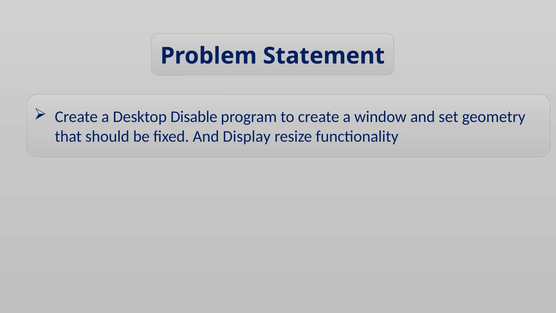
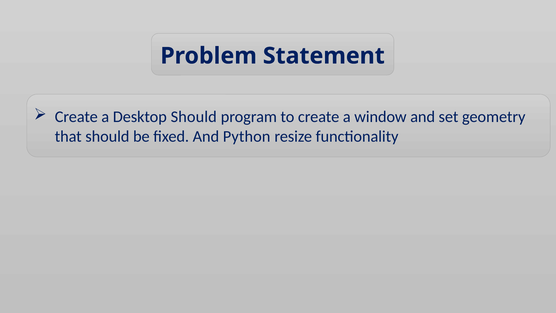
Desktop Disable: Disable -> Should
Display: Display -> Python
